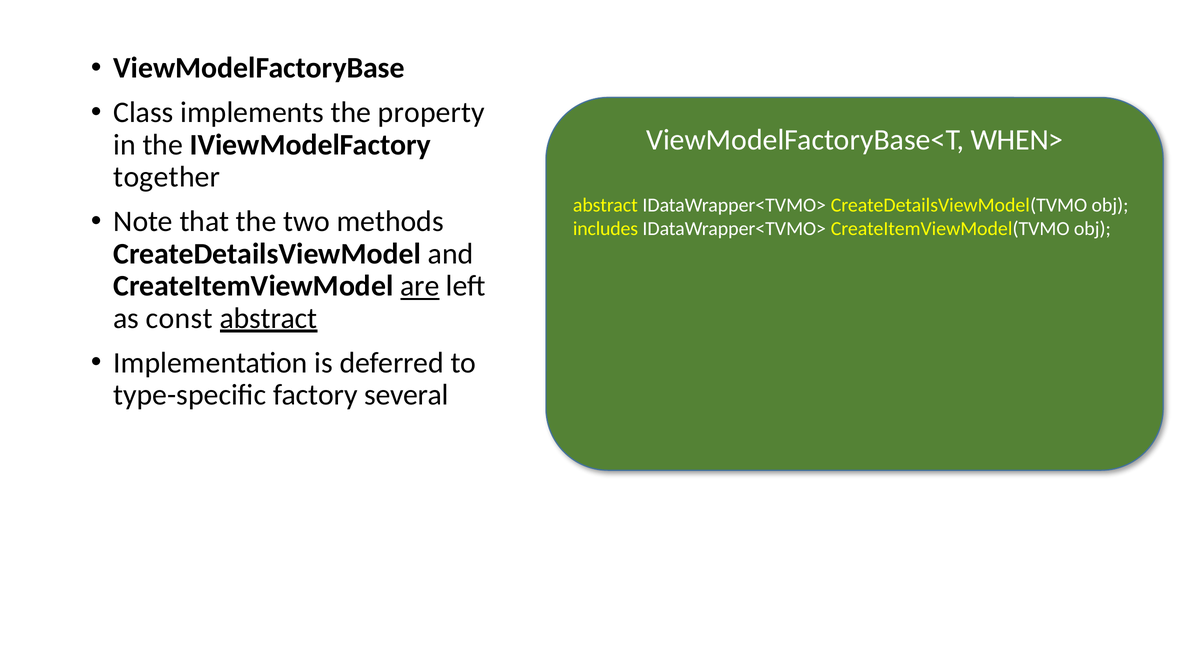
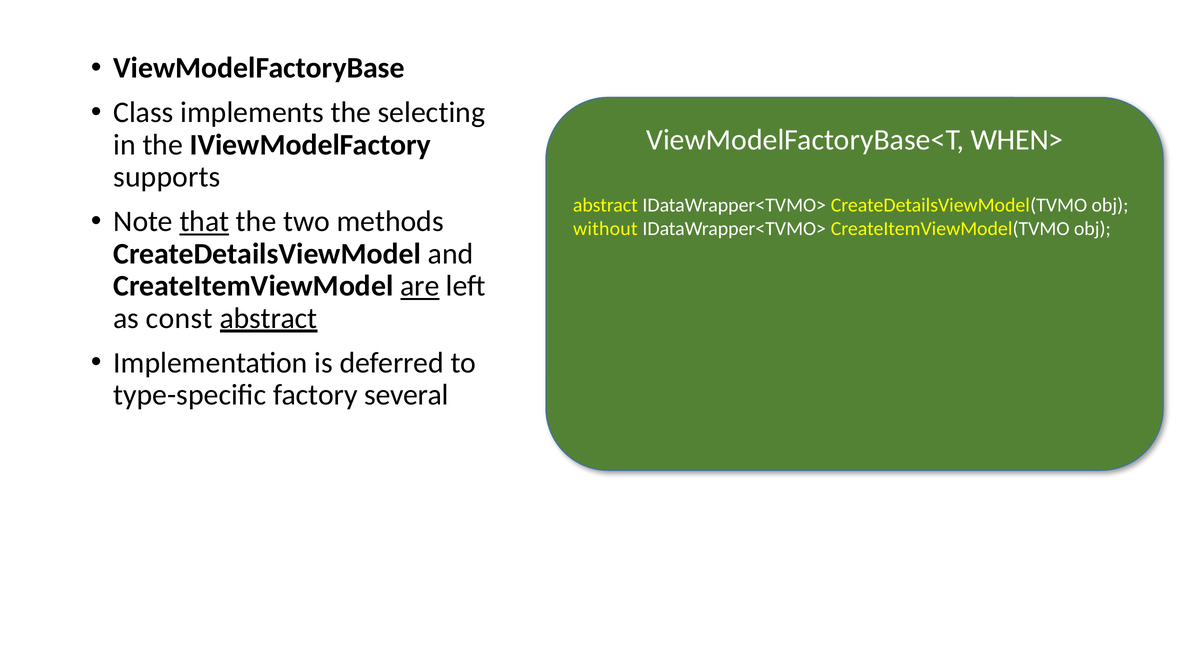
property: property -> selecting
together: together -> supports
that underline: none -> present
includes: includes -> without
